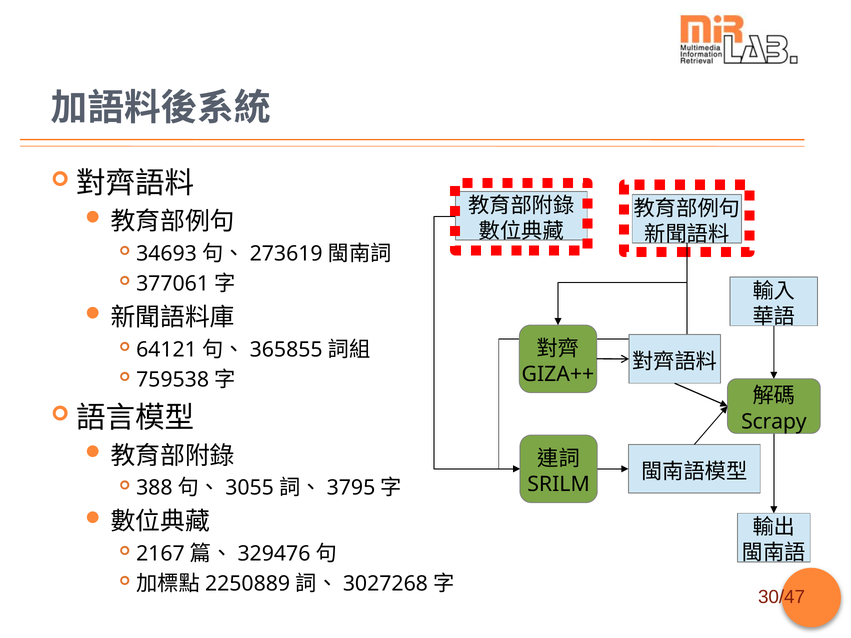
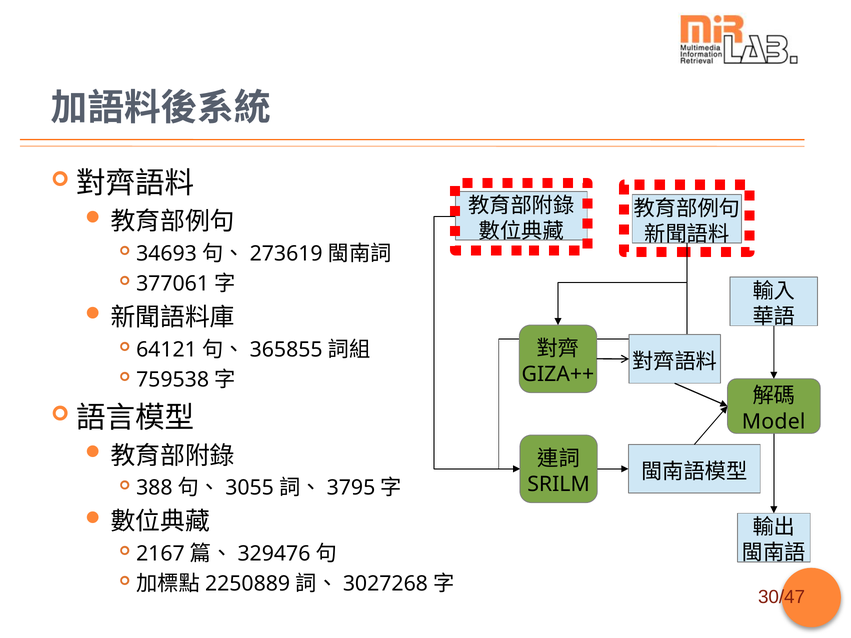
Scrapy: Scrapy -> Model
